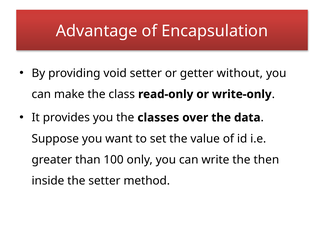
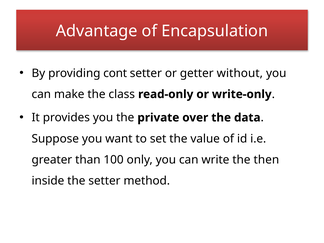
void: void -> cont
classes: classes -> private
